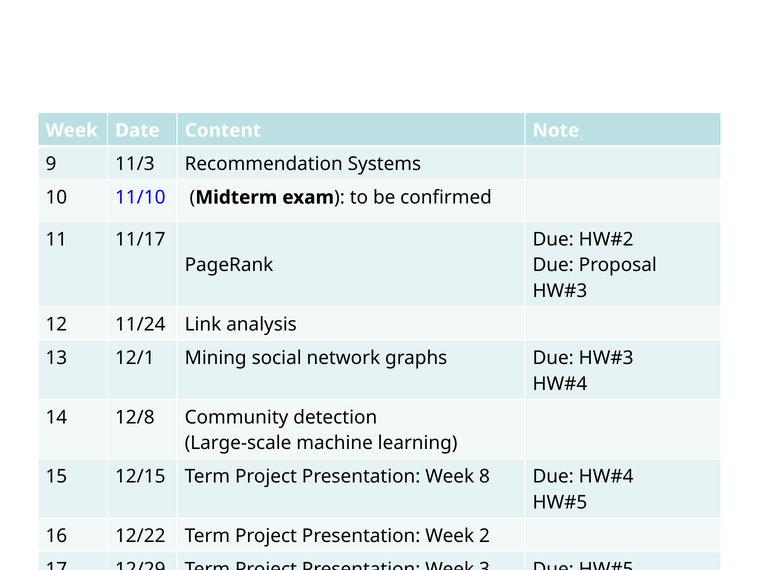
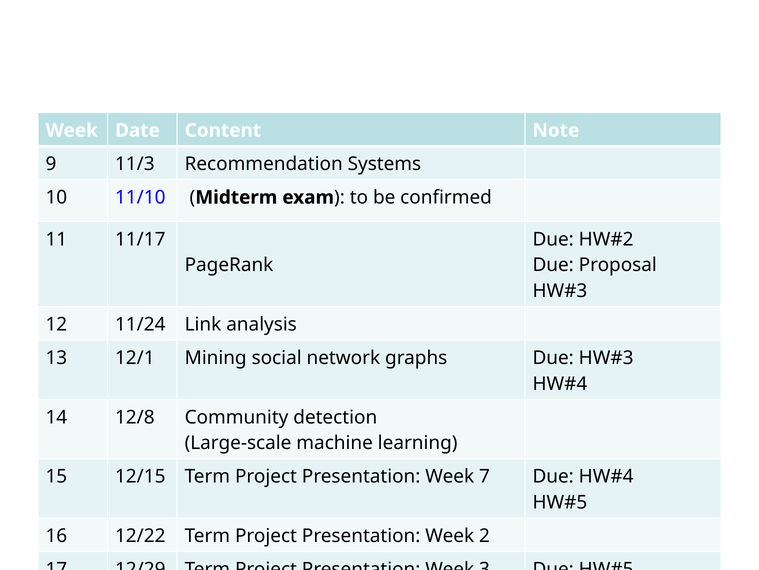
8: 8 -> 7
